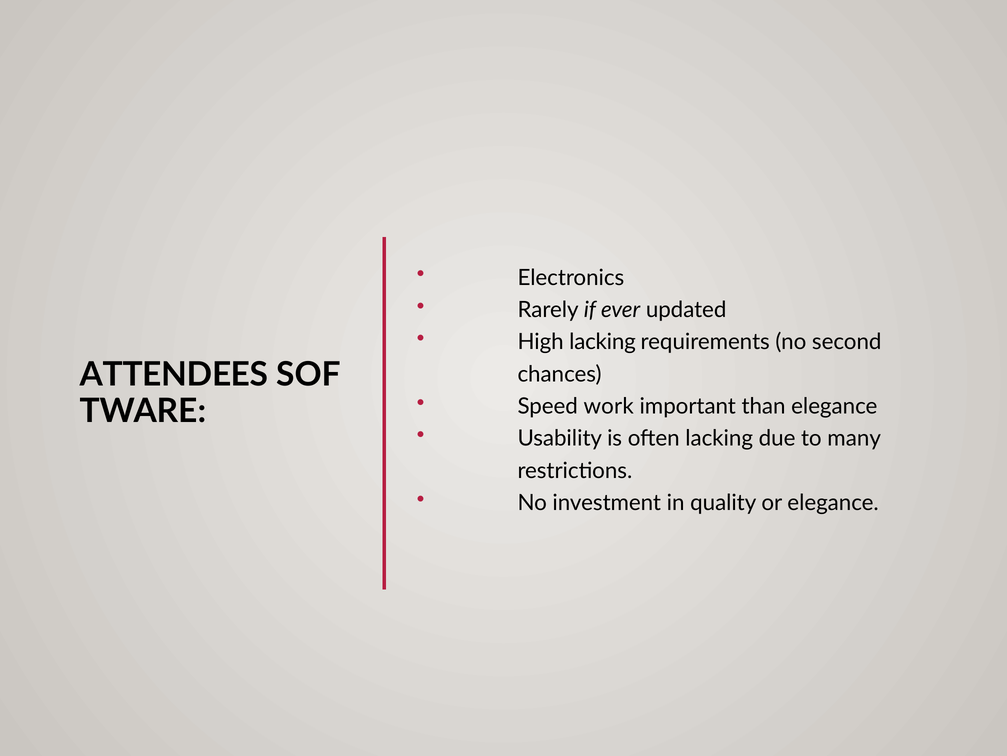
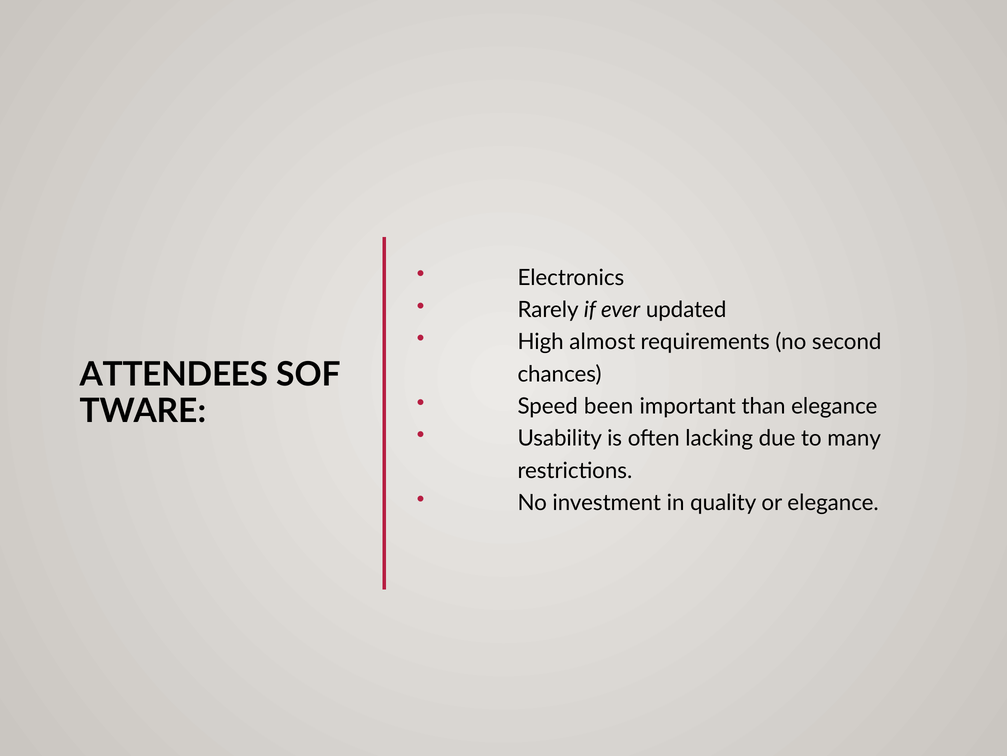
High lacking: lacking -> almost
work: work -> been
